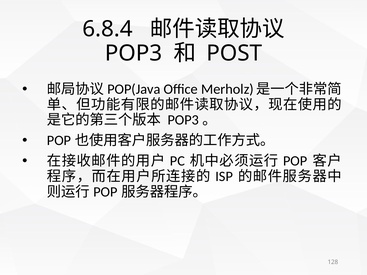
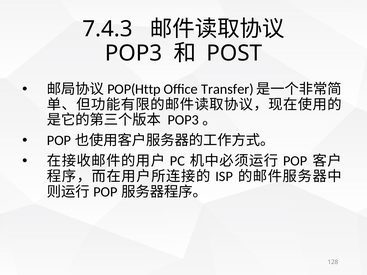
6.8.4: 6.8.4 -> 7.4.3
POP(Java: POP(Java -> POP(Http
Merholz: Merholz -> Transfer
